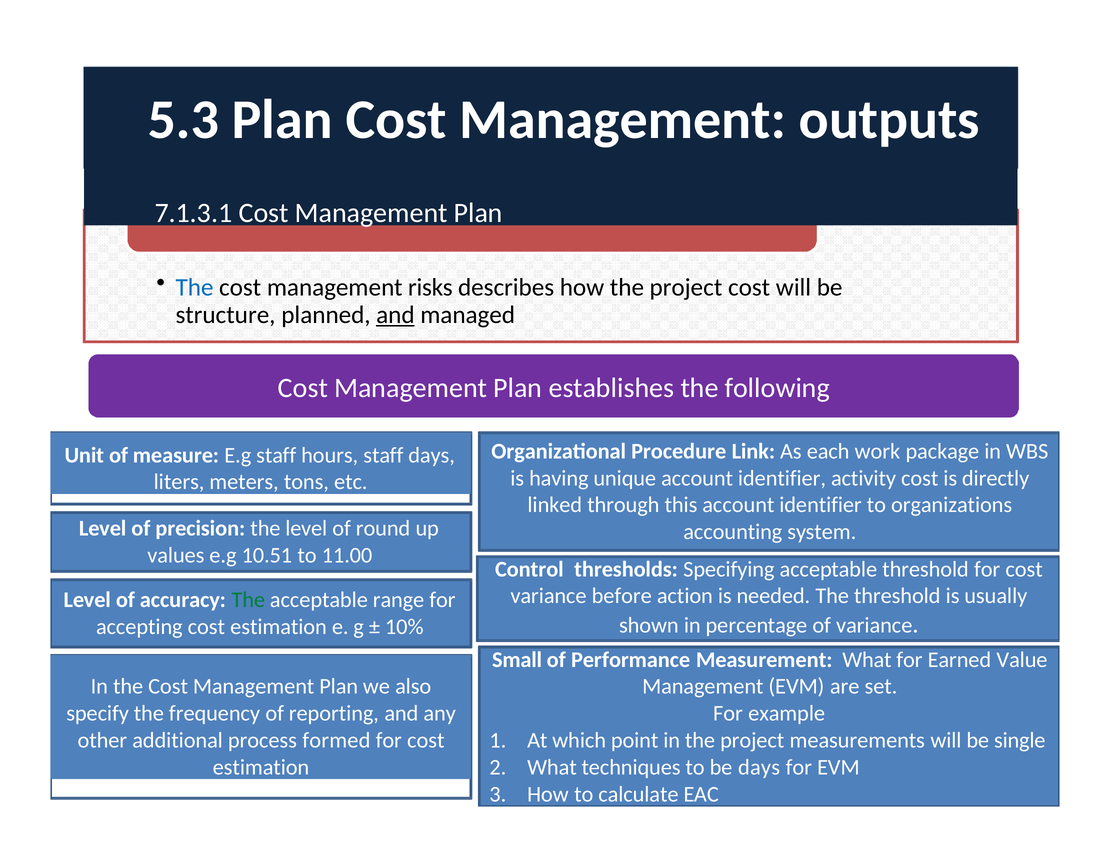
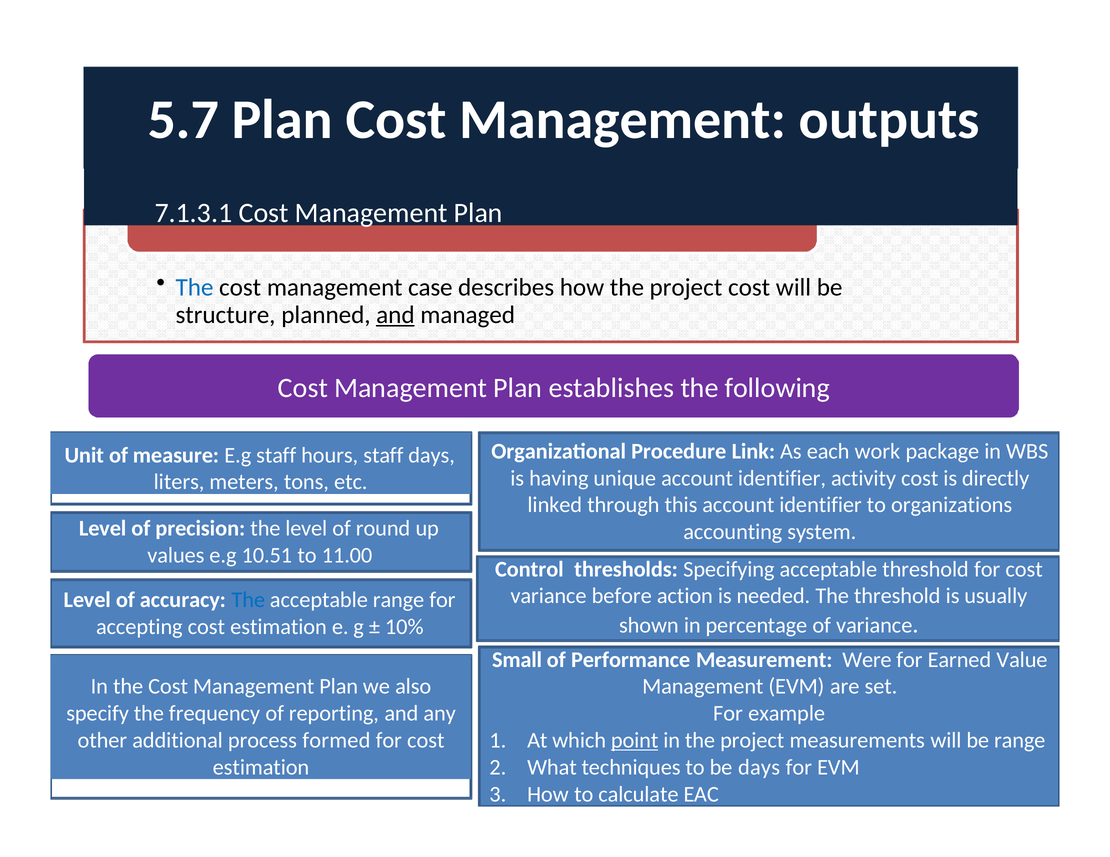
5.3: 5.3 -> 5.7
risks: risks -> case
The at (248, 601) colour: green -> blue
Measurement What: What -> Were
point underline: none -> present
be single: single -> range
